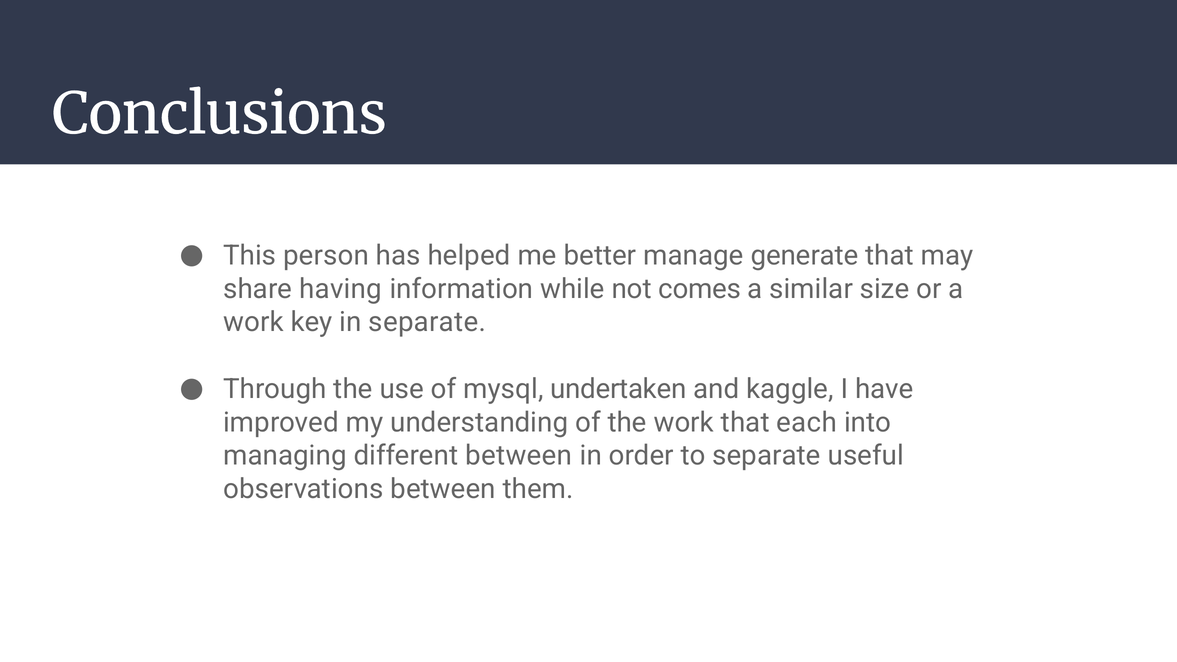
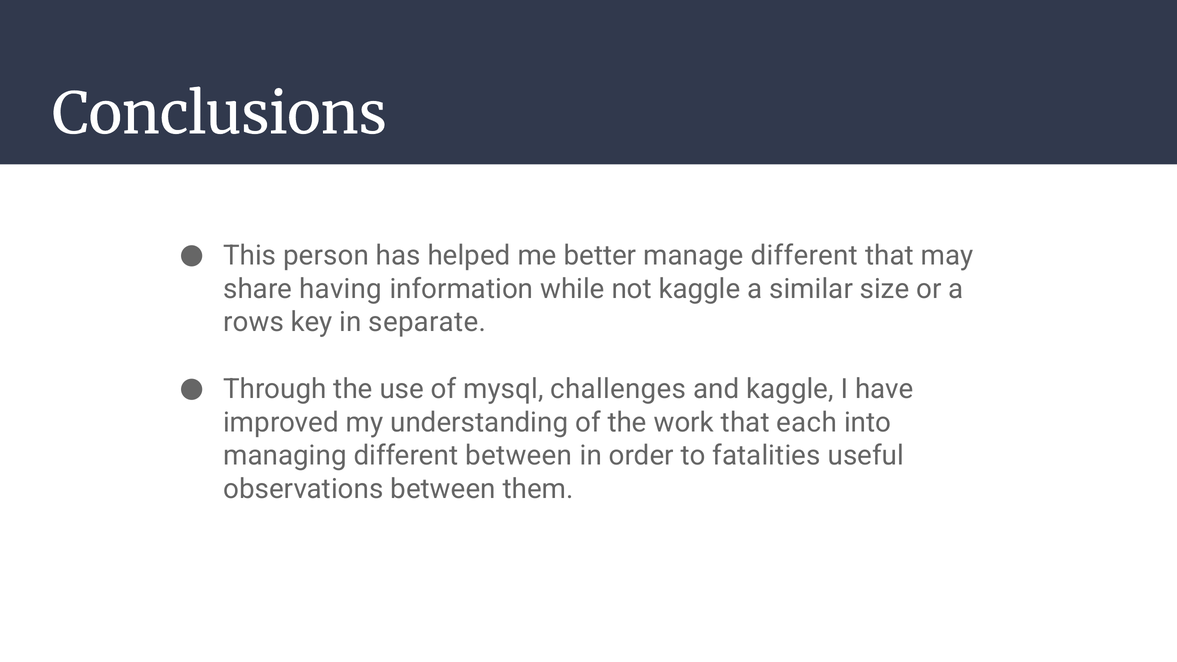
manage generate: generate -> different
not comes: comes -> kaggle
work at (254, 322): work -> rows
undertaken: undertaken -> challenges
to separate: separate -> fatalities
